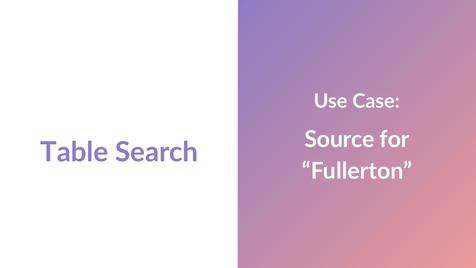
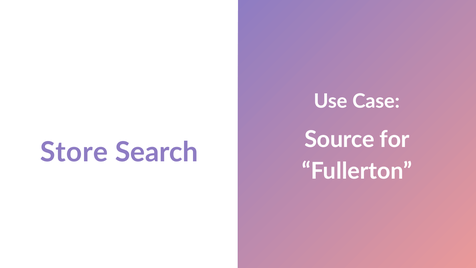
Table: Table -> Store
